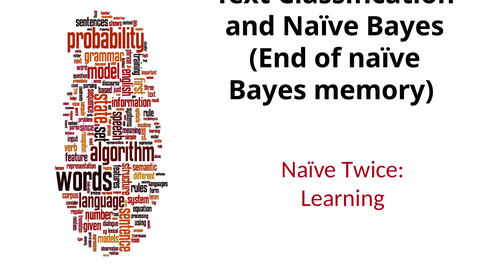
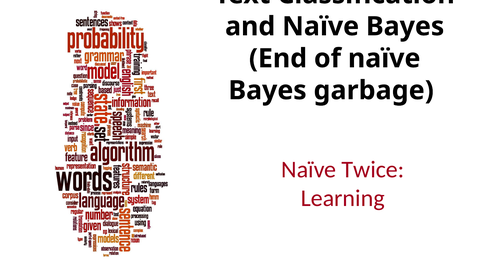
memory: memory -> garbage
